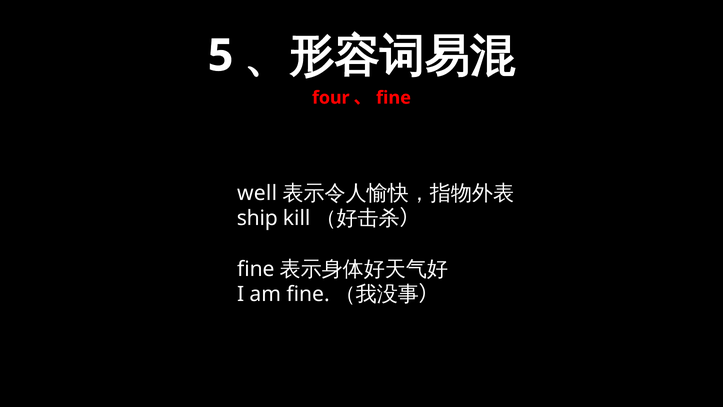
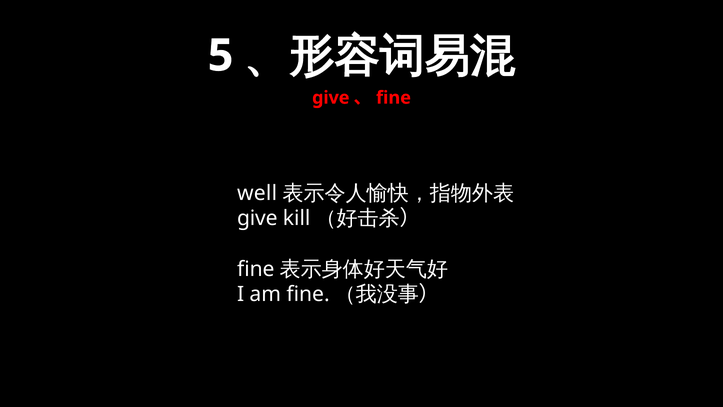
four at (331, 98): four -> give
ship at (257, 218): ship -> give
